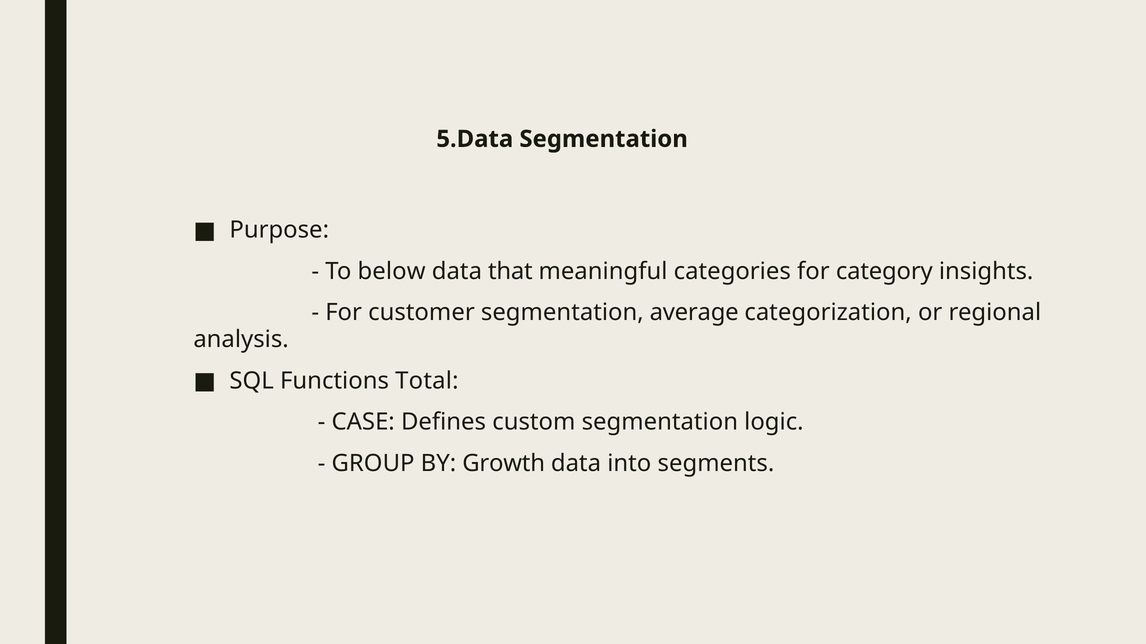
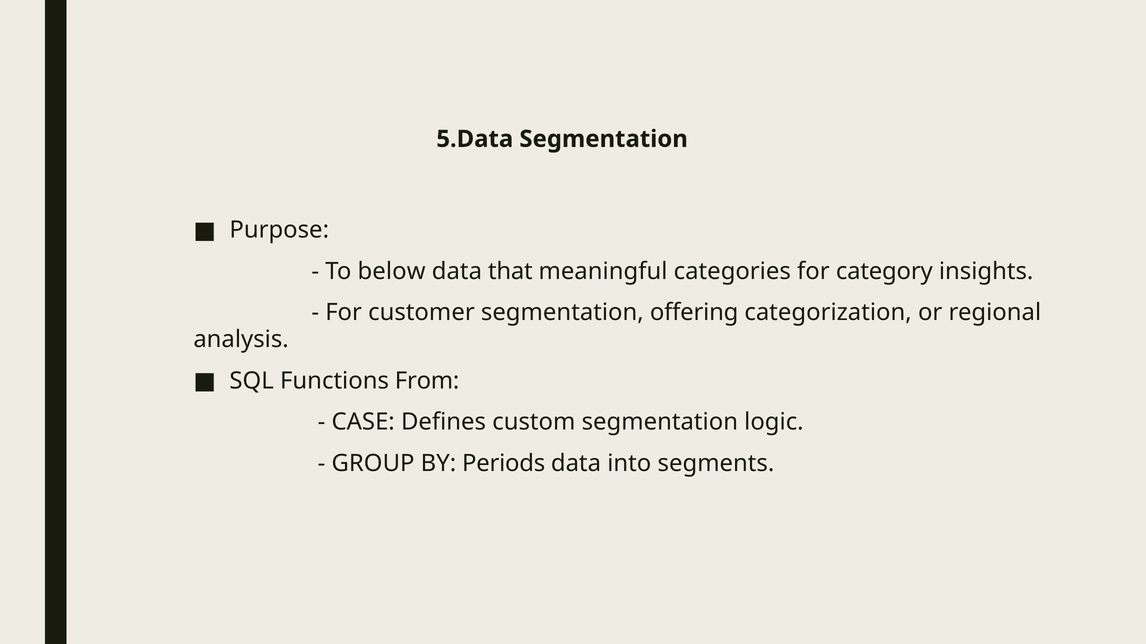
average: average -> offering
Total: Total -> From
Growth: Growth -> Periods
